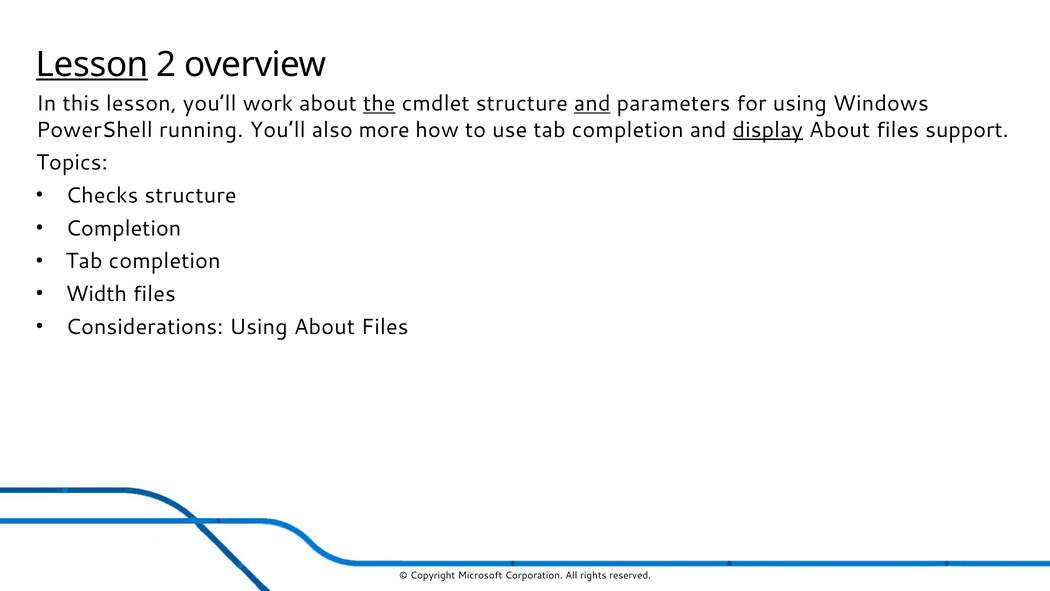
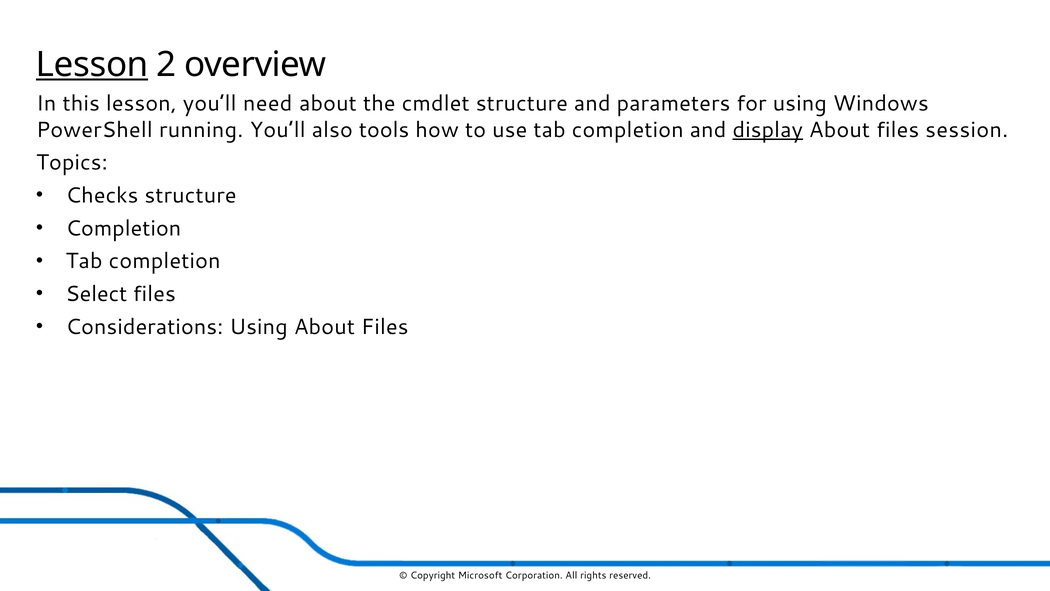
work: work -> need
the underline: present -> none
and at (592, 103) underline: present -> none
more: more -> tools
support: support -> session
Width: Width -> Select
